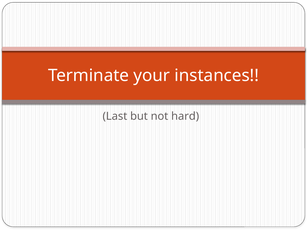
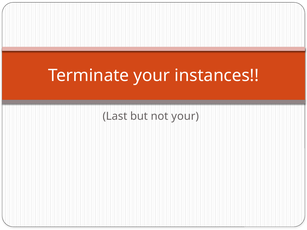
not hard: hard -> your
